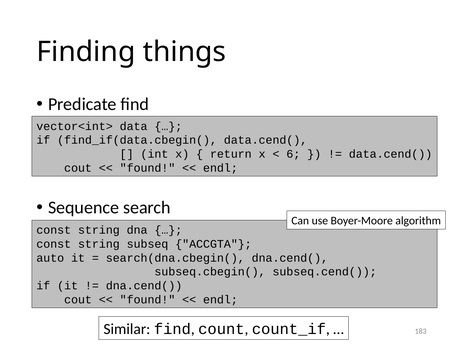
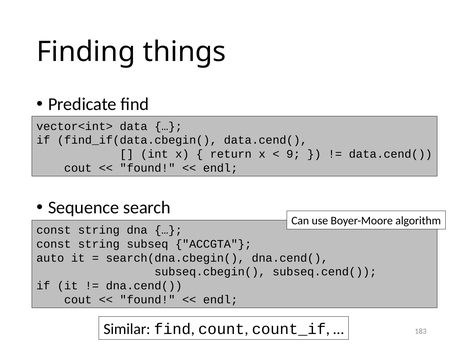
6: 6 -> 9
